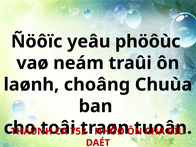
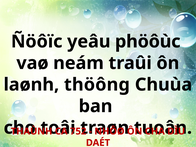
choâng: choâng -> thöông
